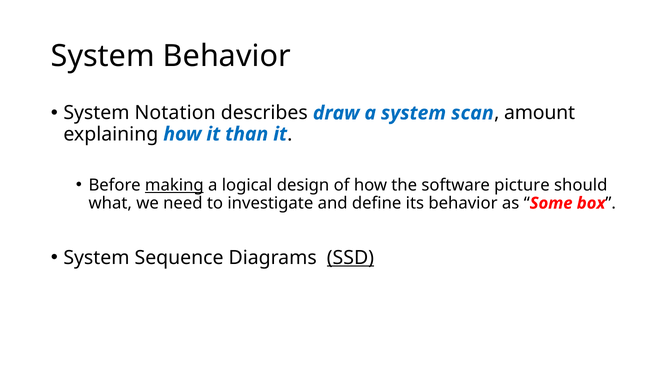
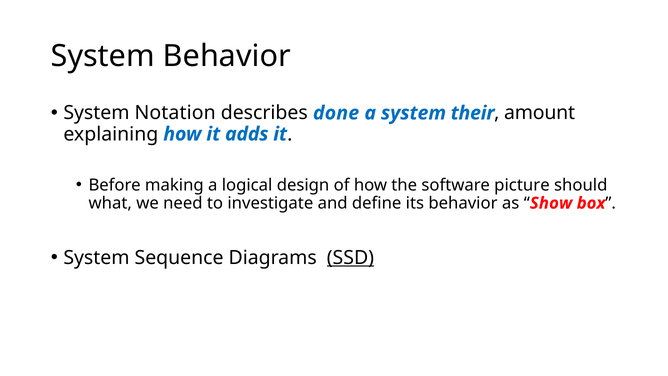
draw: draw -> done
scan: scan -> their
than: than -> adds
making underline: present -> none
Some: Some -> Show
